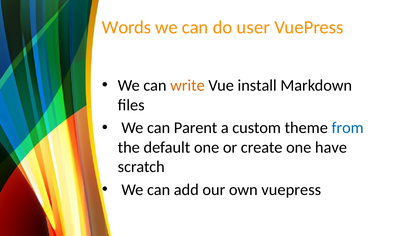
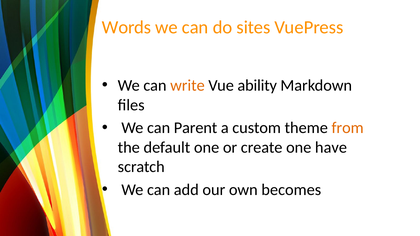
user: user -> sites
install: install -> ability
from colour: blue -> orange
own vuepress: vuepress -> becomes
